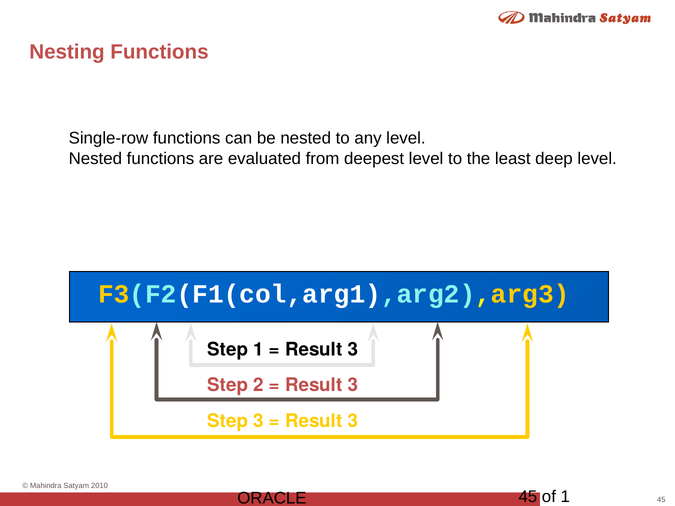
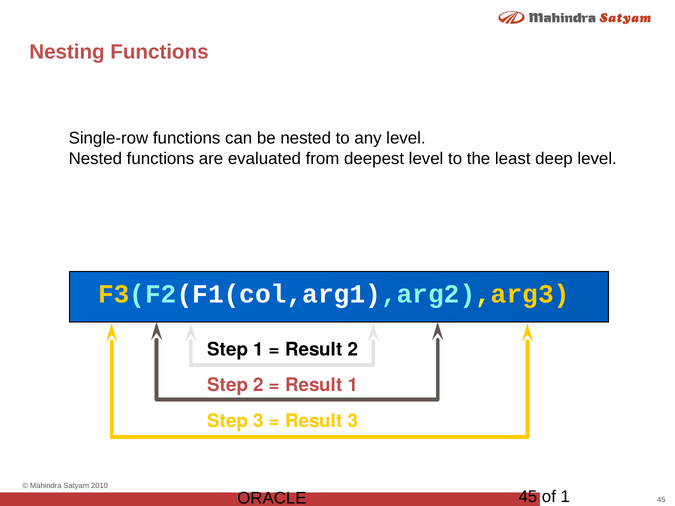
3 at (353, 350): 3 -> 2
3 at (353, 385): 3 -> 1
